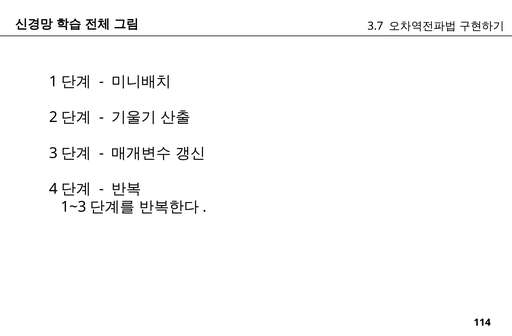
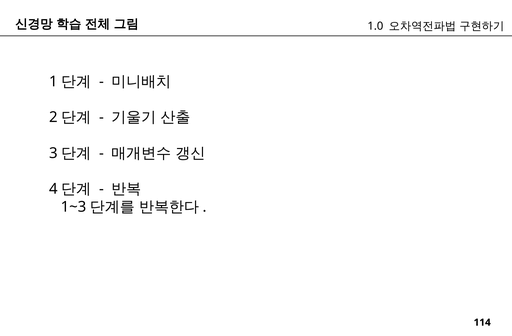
3.7: 3.7 -> 1.0
